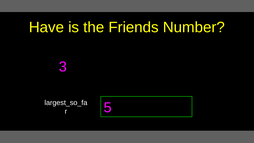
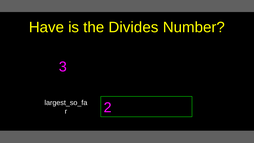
Friends: Friends -> Divides
5: 5 -> 2
